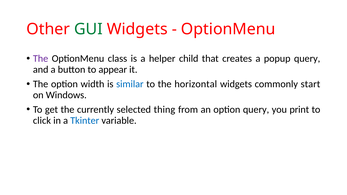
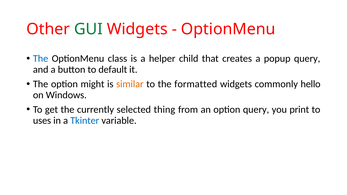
The at (41, 59) colour: purple -> blue
appear: appear -> default
width: width -> might
similar colour: blue -> orange
horizontal: horizontal -> formatted
start: start -> hello
click: click -> uses
